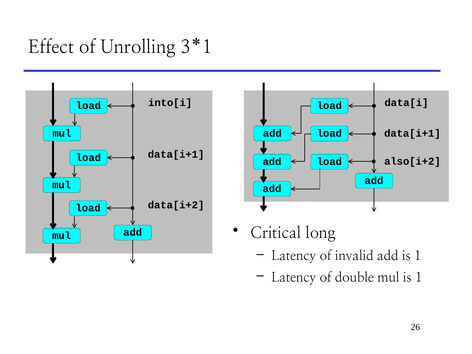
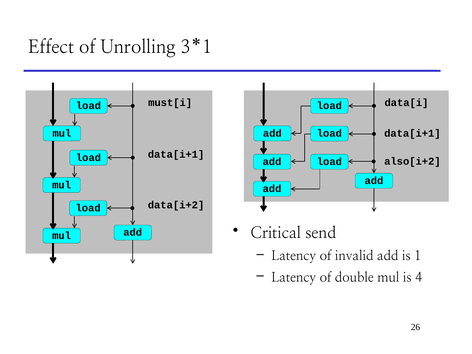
into[i: into[i -> must[i
long: long -> send
mul is 1: 1 -> 4
